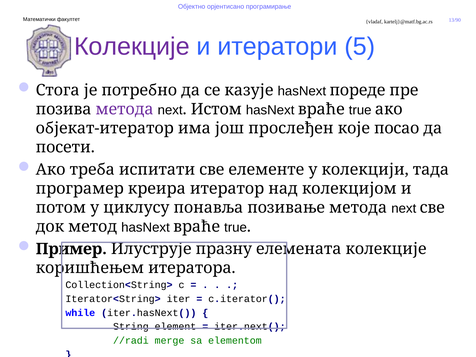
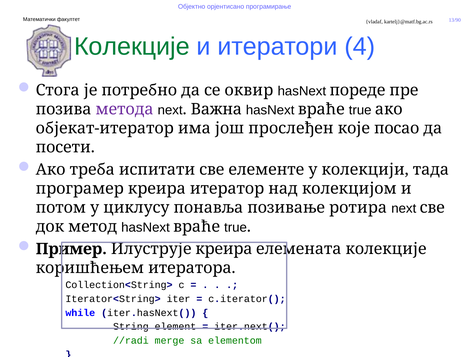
Колекције at (132, 47) colour: purple -> green
5: 5 -> 4
казује: казује -> оквир
Истом: Истом -> Важна
мeтода: мeтода -> ротира
Илуструје празну: празну -> креира
